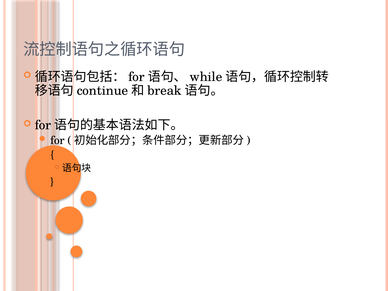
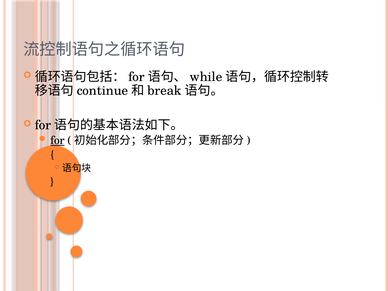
for underline: none -> present
